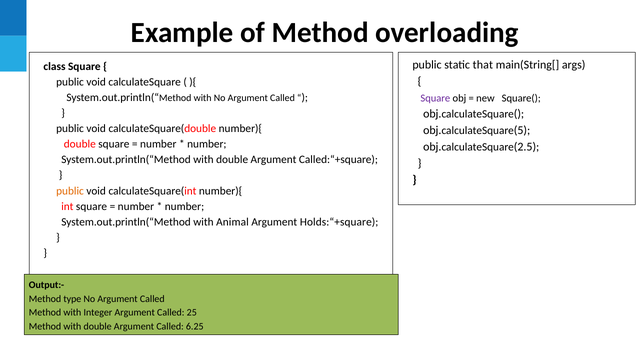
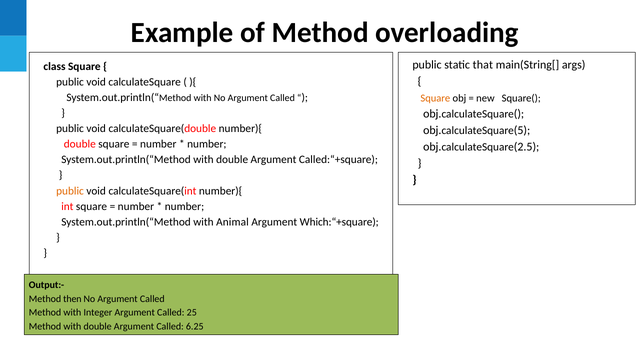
Square at (435, 98) colour: purple -> orange
Holds:“+square: Holds:“+square -> Which:“+square
type: type -> then
